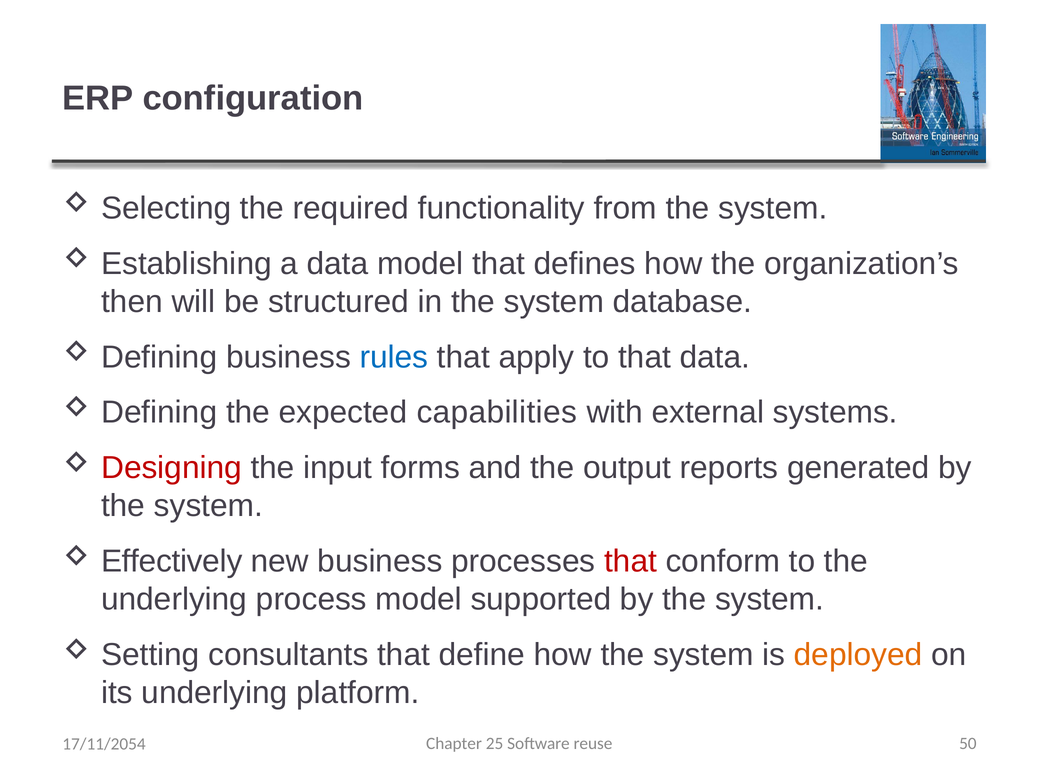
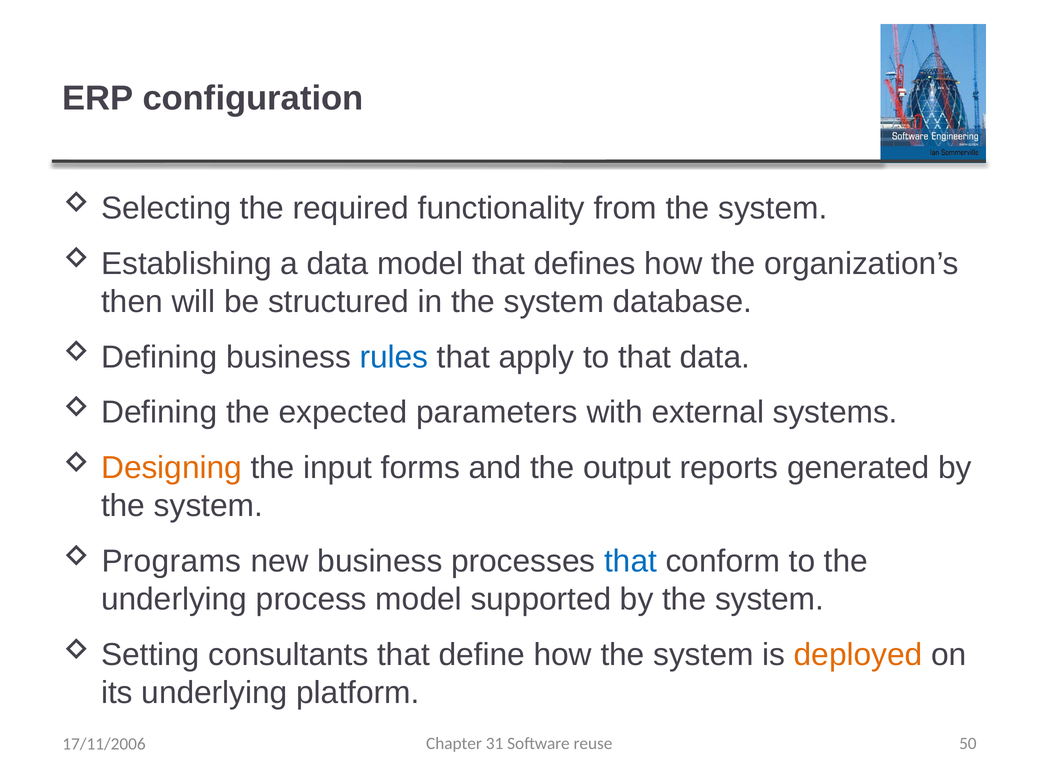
capabilities: capabilities -> parameters
Designing colour: red -> orange
Effectively: Effectively -> Programs
that at (631, 562) colour: red -> blue
25: 25 -> 31
17/11/2054: 17/11/2054 -> 17/11/2006
